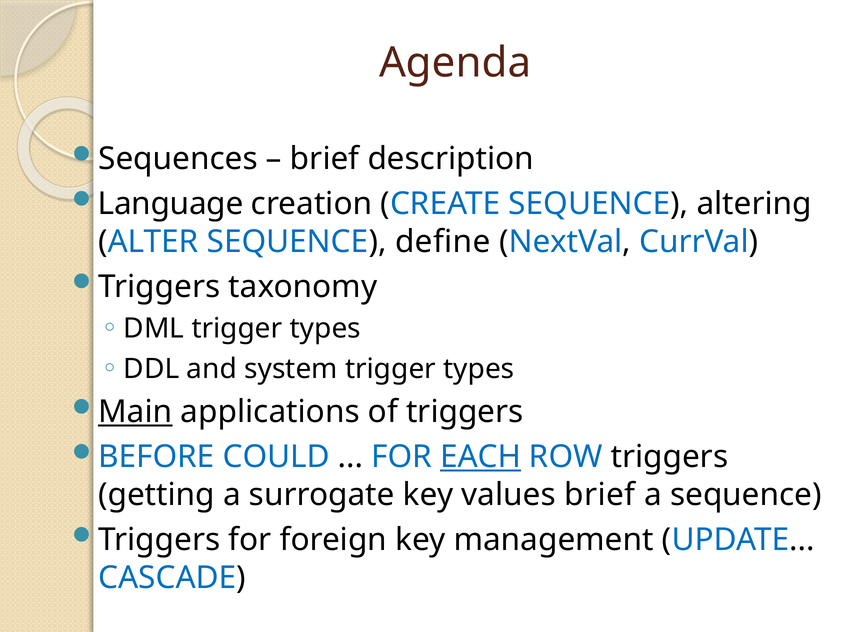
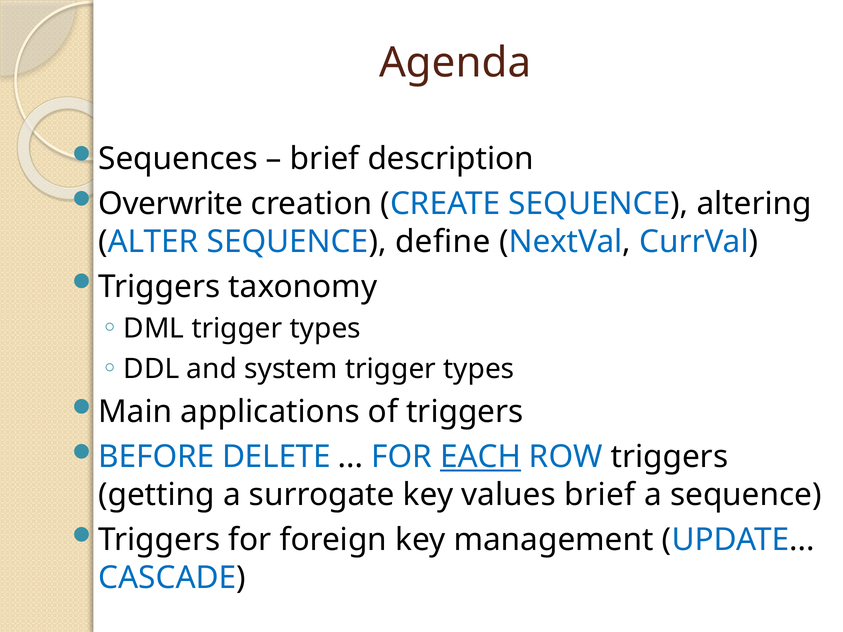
Language: Language -> Overwrite
Main underline: present -> none
COULD: COULD -> DELETE
